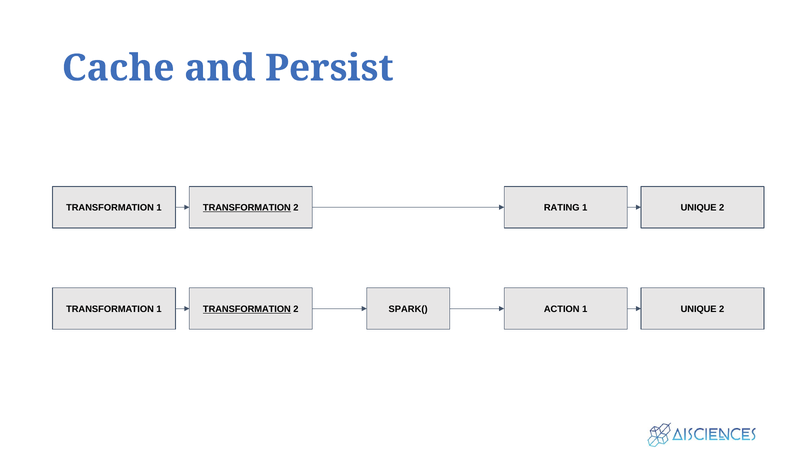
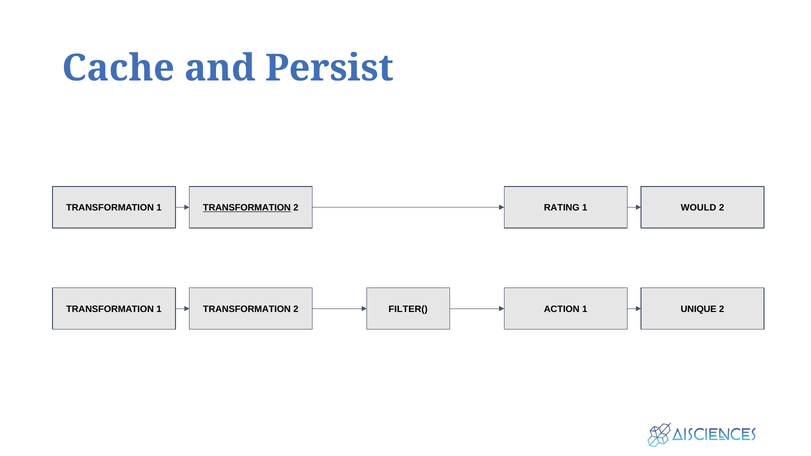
UNIQUE at (699, 208): UNIQUE -> WOULD
TRANSFORMATION at (247, 309) underline: present -> none
SPARK(: SPARK( -> FILTER(
